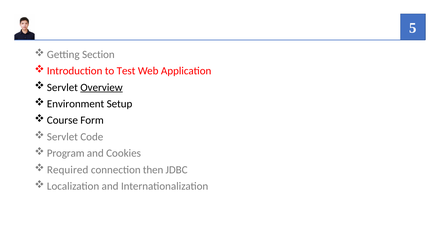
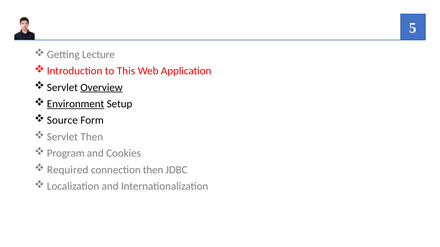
Section: Section -> Lecture
Test: Test -> This
Environment underline: none -> present
Course: Course -> Source
Servlet Code: Code -> Then
